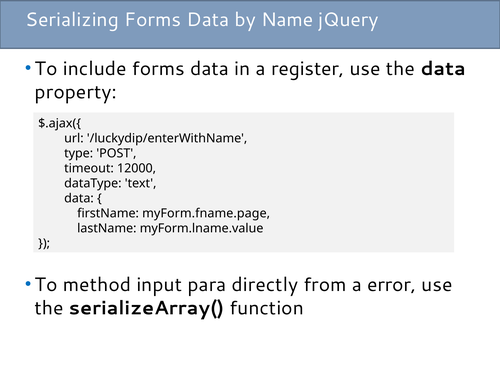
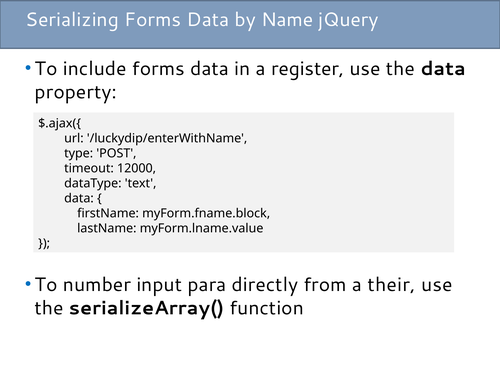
myForm.fname.page: myForm.fname.page -> myForm.fname.block
method: method -> number
error: error -> their
